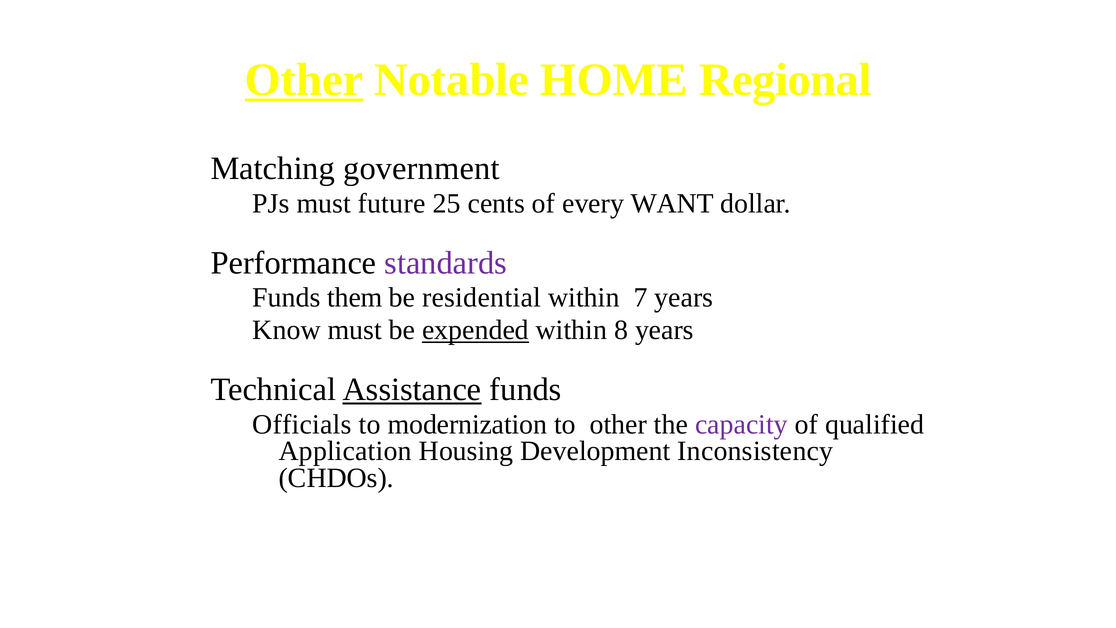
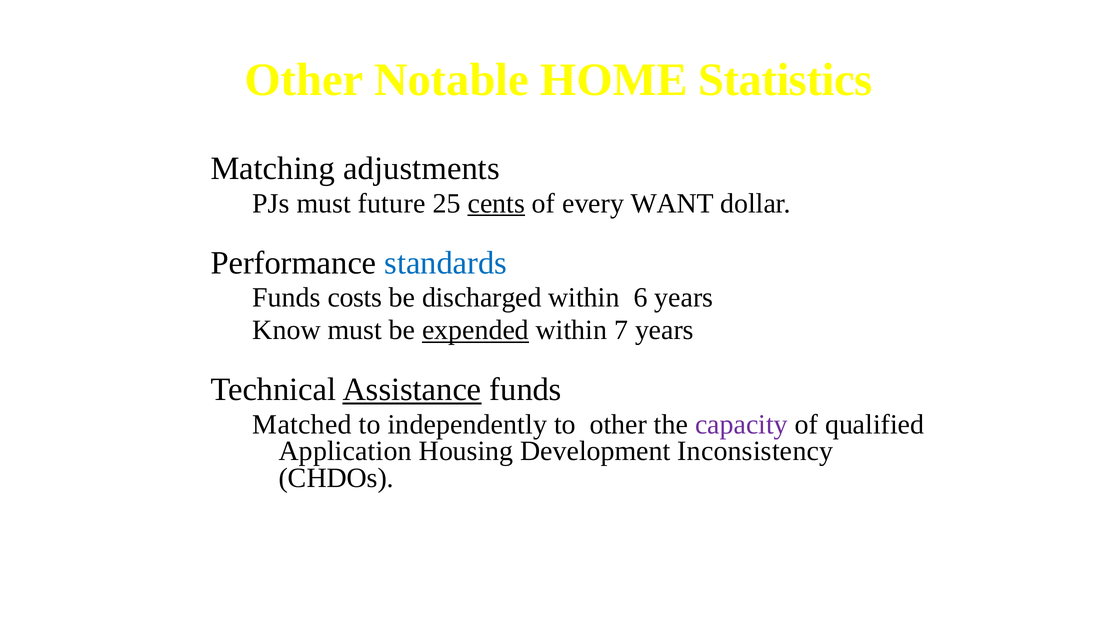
Other at (304, 80) underline: present -> none
Regional: Regional -> Statistics
government: government -> adjustments
cents underline: none -> present
standards colour: purple -> blue
them: them -> costs
residential: residential -> discharged
7: 7 -> 6
8: 8 -> 7
Officials: Officials -> Matched
modernization: modernization -> independently
